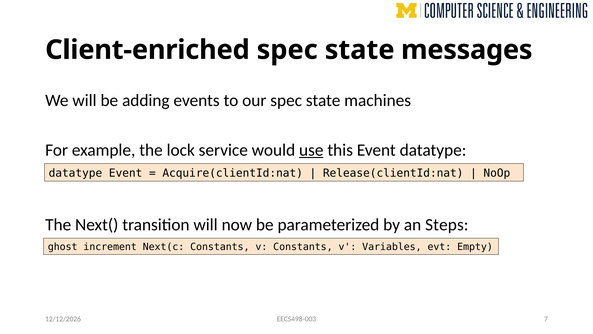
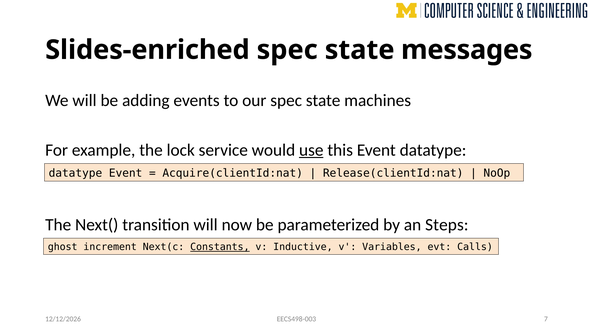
Client-enriched: Client-enriched -> Slides-enriched
Constants at (220, 247) underline: none -> present
v Constants: Constants -> Inductive
Empty: Empty -> Calls
